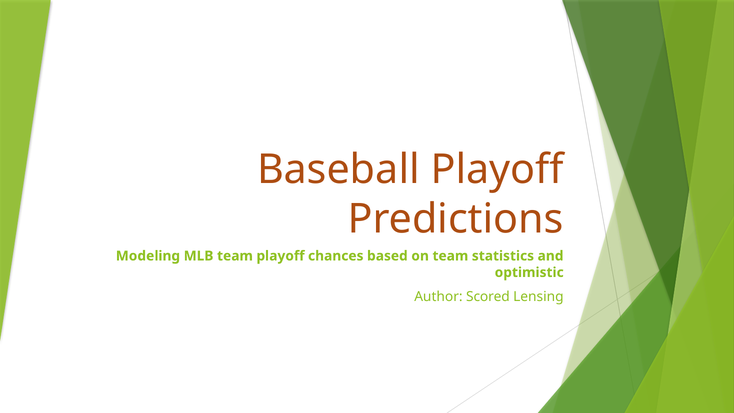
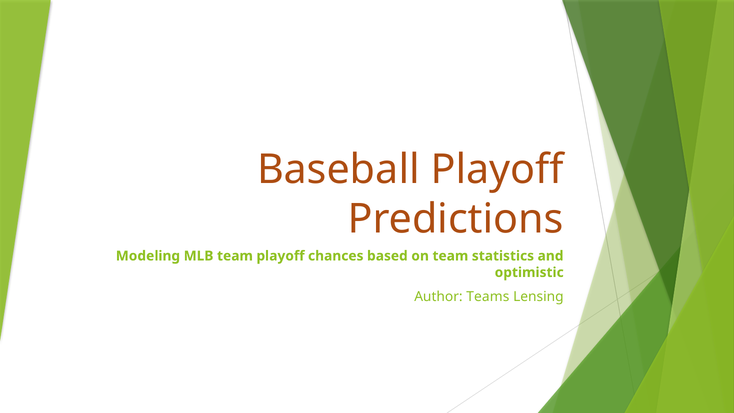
Scored: Scored -> Teams
